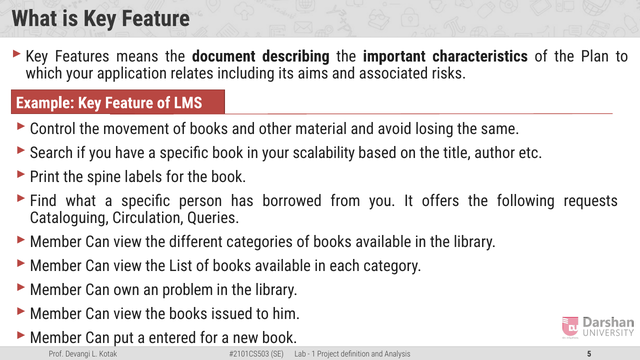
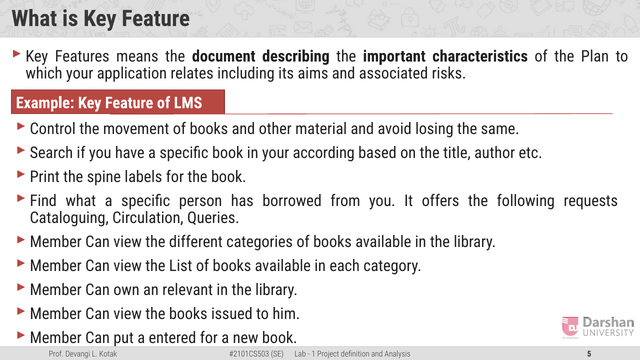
scalability: scalability -> according
problem: problem -> relevant
